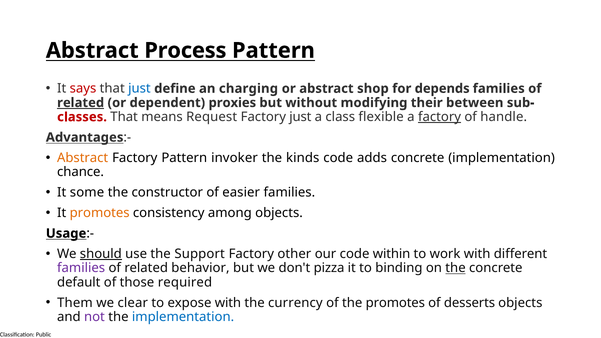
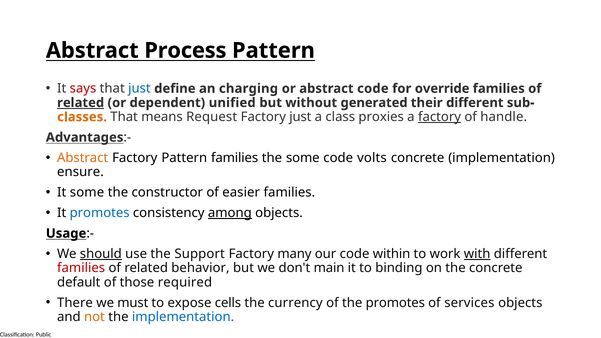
abstract shop: shop -> code
depends: depends -> override
proxies: proxies -> unified
modifying: modifying -> generated
their between: between -> different
classes colour: red -> orange
flexible: flexible -> proxies
Pattern invoker: invoker -> families
the kinds: kinds -> some
adds: adds -> volts
chance: chance -> ensure
promotes at (100, 213) colour: orange -> blue
among underline: none -> present
other: other -> many
with at (477, 254) underline: none -> present
families at (81, 268) colour: purple -> red
pizza: pizza -> main
the at (456, 268) underline: present -> none
Them: Them -> There
clear: clear -> must
expose with: with -> cells
desserts: desserts -> services
not colour: purple -> orange
